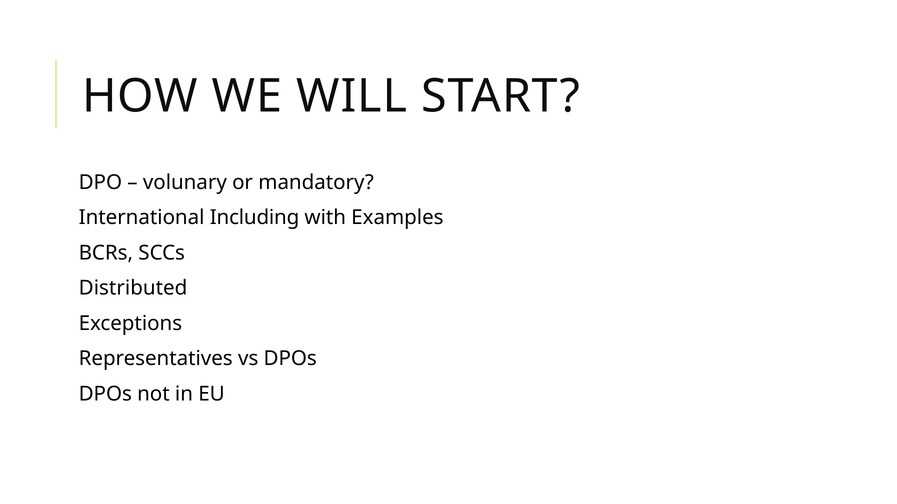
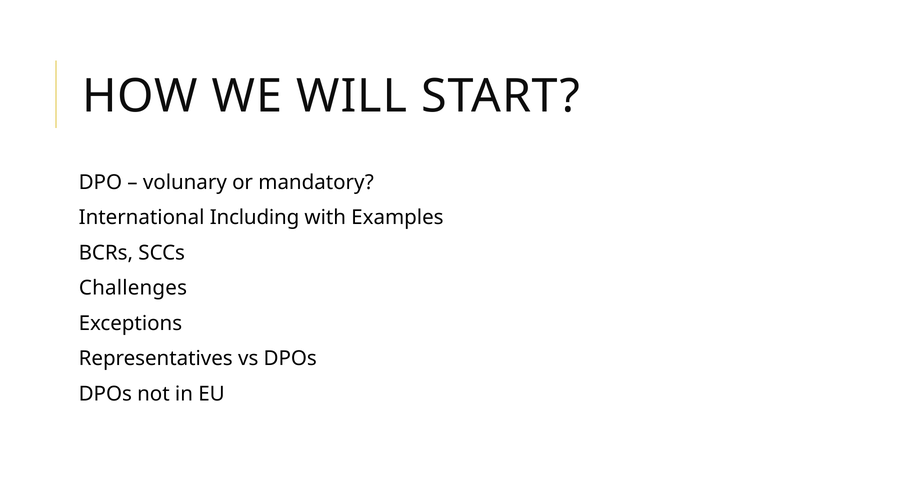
Distributed: Distributed -> Challenges
